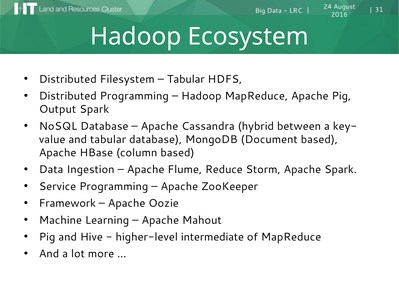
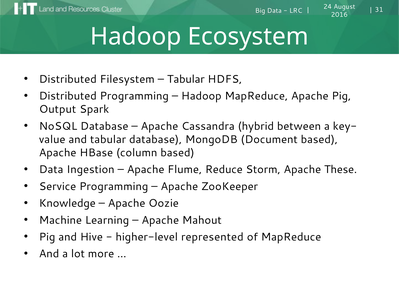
Apache Spark: Spark -> These
Framework: Framework -> Knowledge
intermediate: intermediate -> represented
